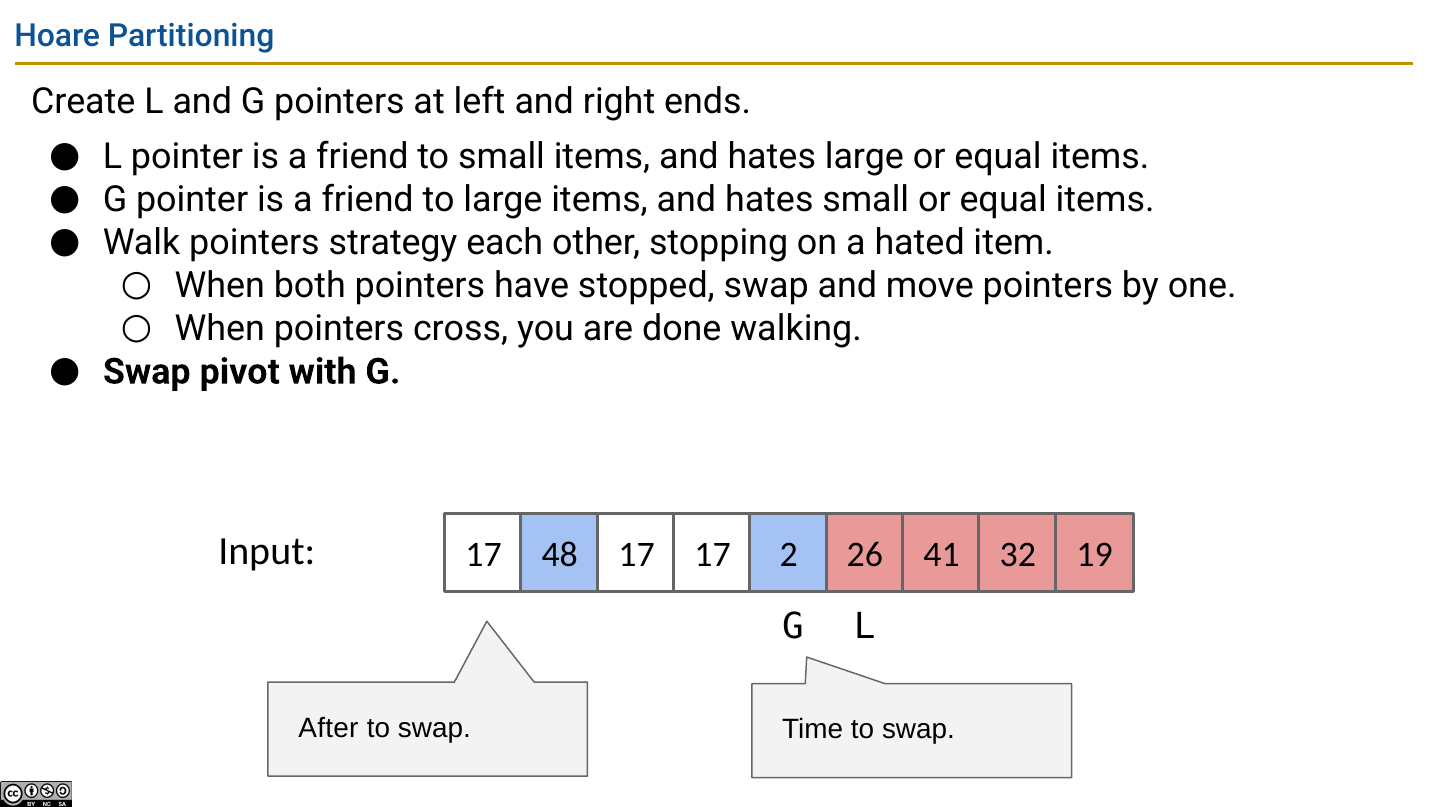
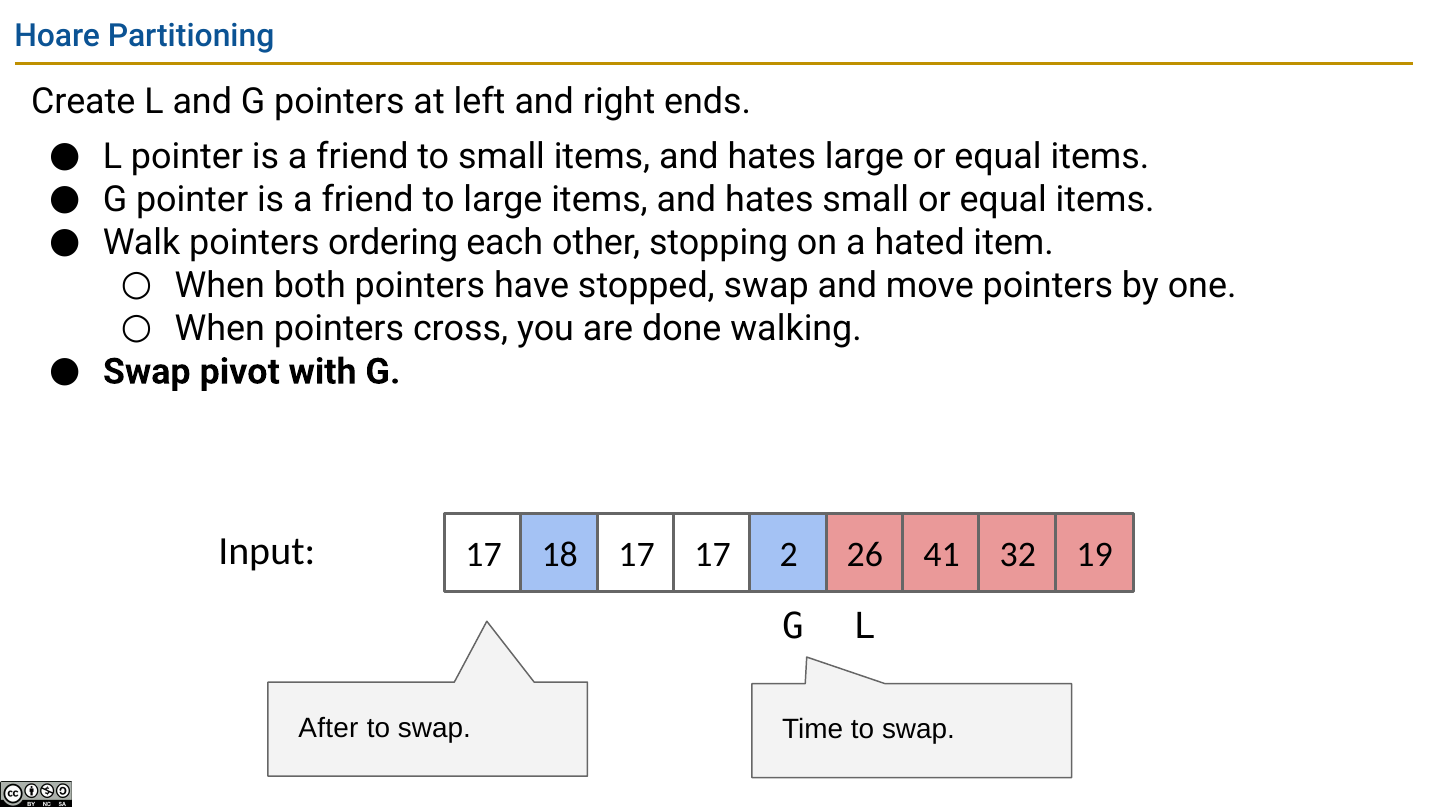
strategy: strategy -> ordering
48: 48 -> 18
